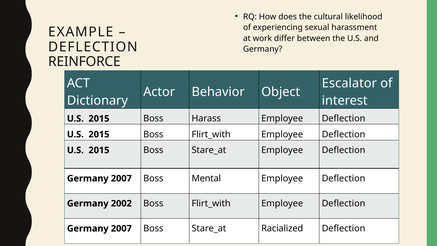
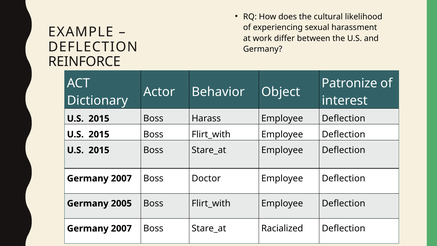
Escalator: Escalator -> Patronize
Mental: Mental -> Doctor
2002: 2002 -> 2005
